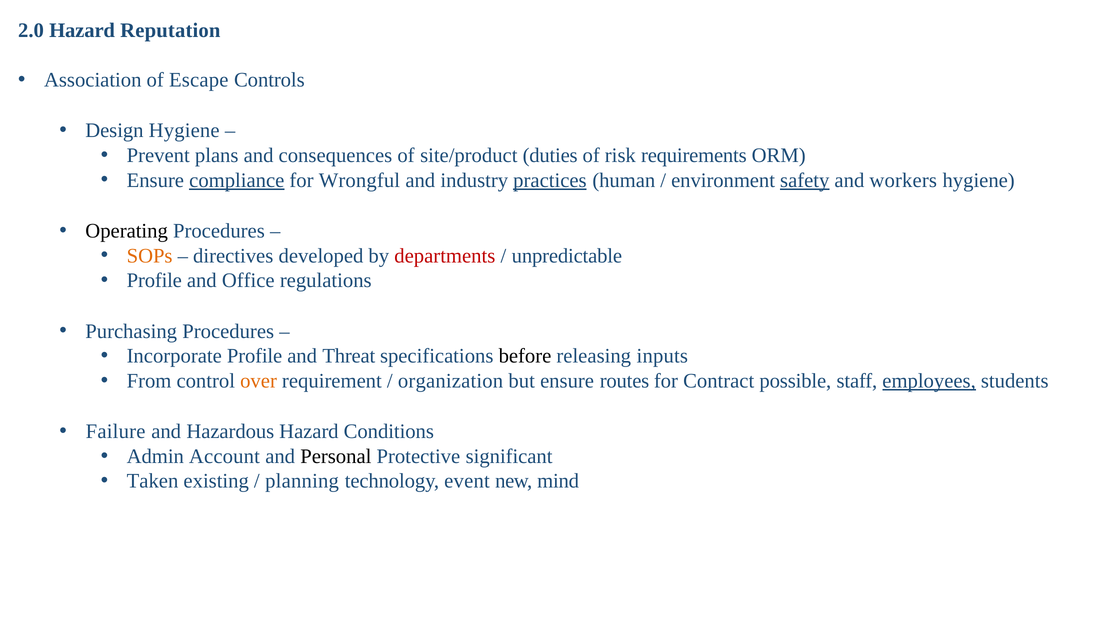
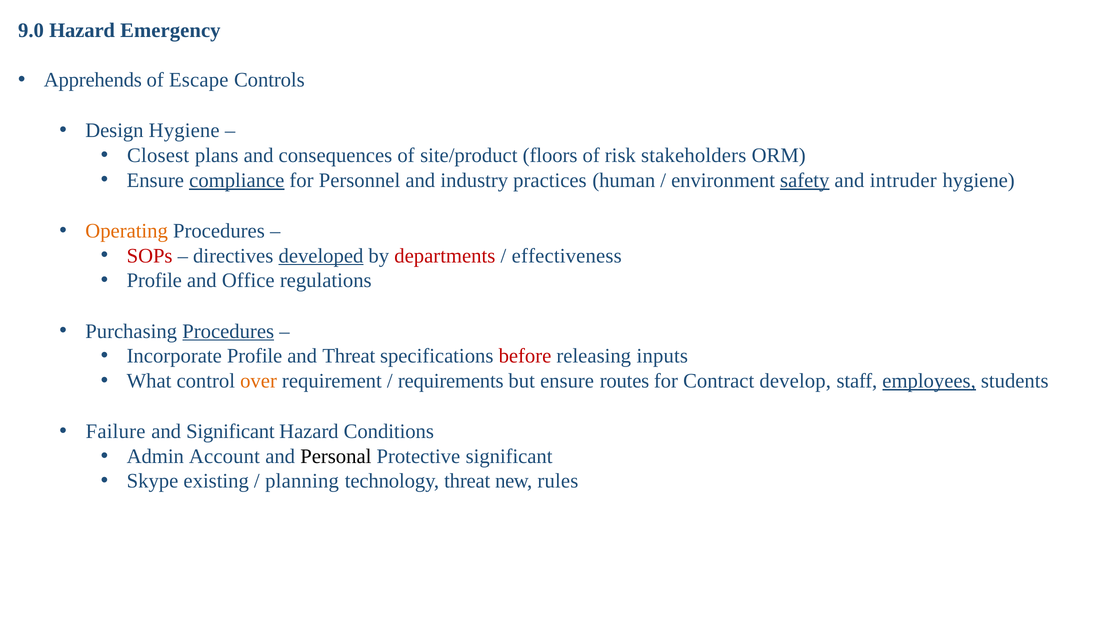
2.0: 2.0 -> 9.0
Reputation: Reputation -> Emergency
Association: Association -> Apprehends
Prevent: Prevent -> Closest
duties: duties -> floors
requirements: requirements -> stakeholders
Wrongful: Wrongful -> Personnel
practices underline: present -> none
workers: workers -> intruder
Operating colour: black -> orange
SOPs colour: orange -> red
developed underline: none -> present
unpredictable: unpredictable -> effectiveness
Procedures at (228, 331) underline: none -> present
before colour: black -> red
From: From -> What
organization: organization -> requirements
possible: possible -> develop
and Hazardous: Hazardous -> Significant
Taken: Taken -> Skype
technology event: event -> threat
mind: mind -> rules
